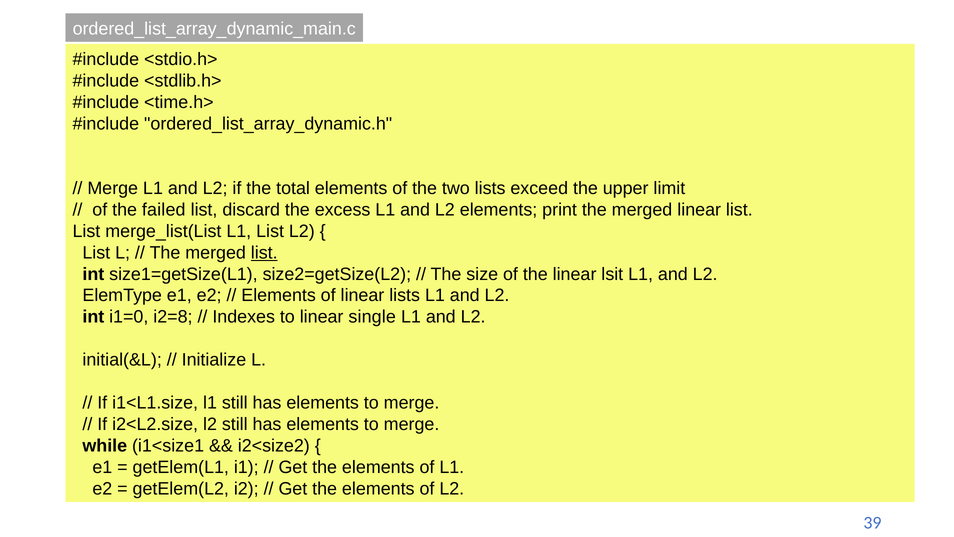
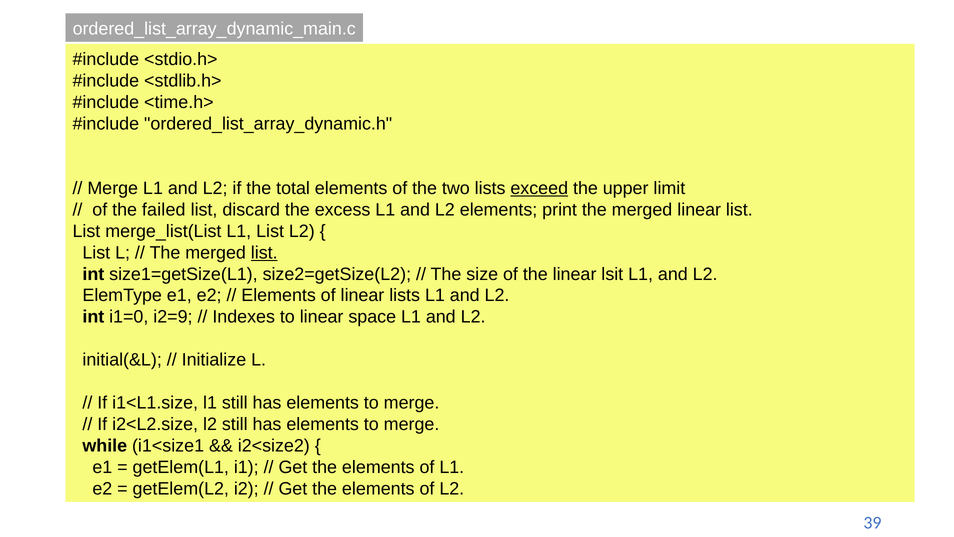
exceed underline: none -> present
i2=8: i2=8 -> i2=9
single: single -> space
